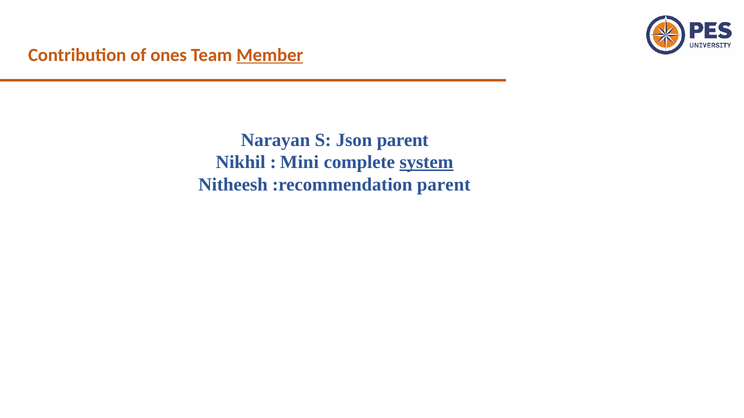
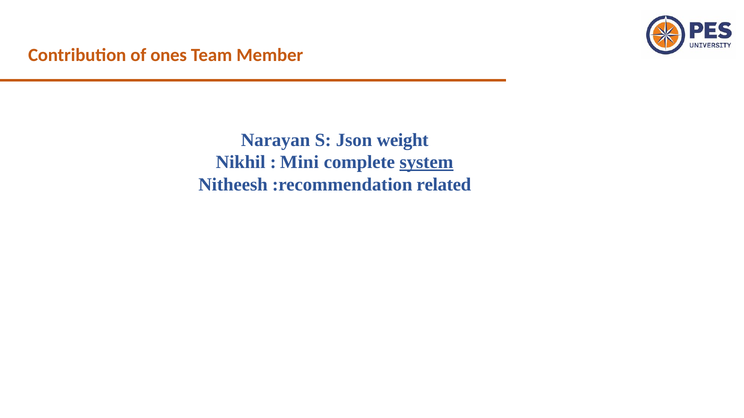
Member underline: present -> none
Json parent: parent -> weight
:recommendation parent: parent -> related
